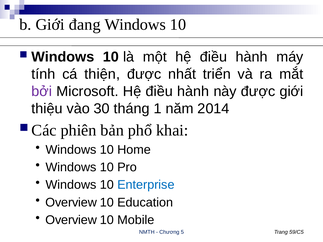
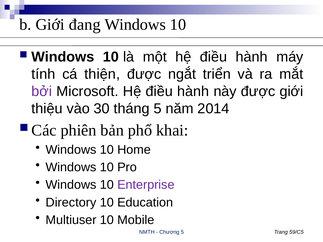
nhất: nhất -> ngắt
tháng 1: 1 -> 5
Enterprise colour: blue -> purple
Overview at (71, 203): Overview -> Directory
Overview at (71, 220): Overview -> Multiuser
